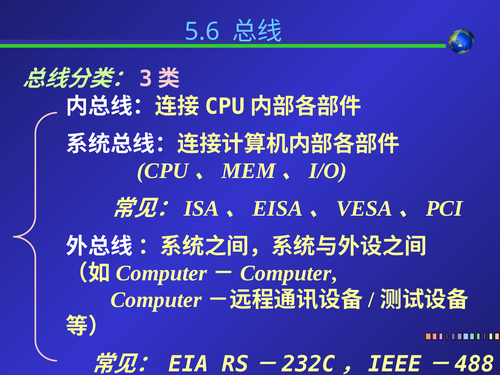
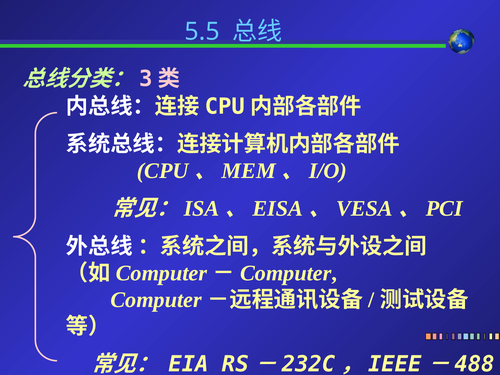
5.6: 5.6 -> 5.5
